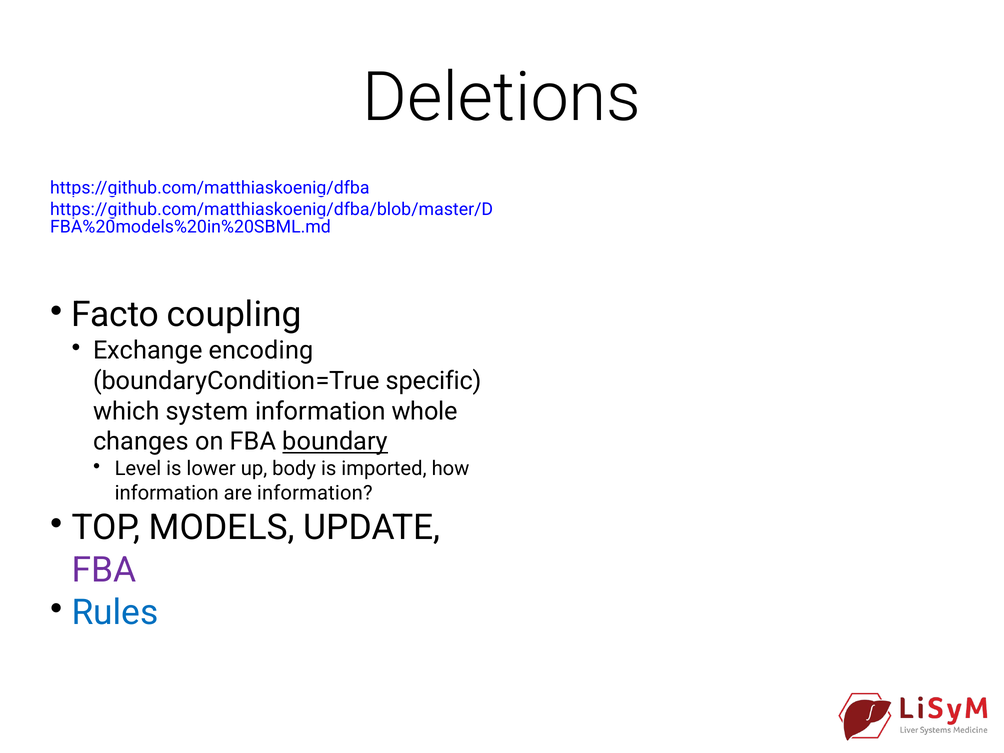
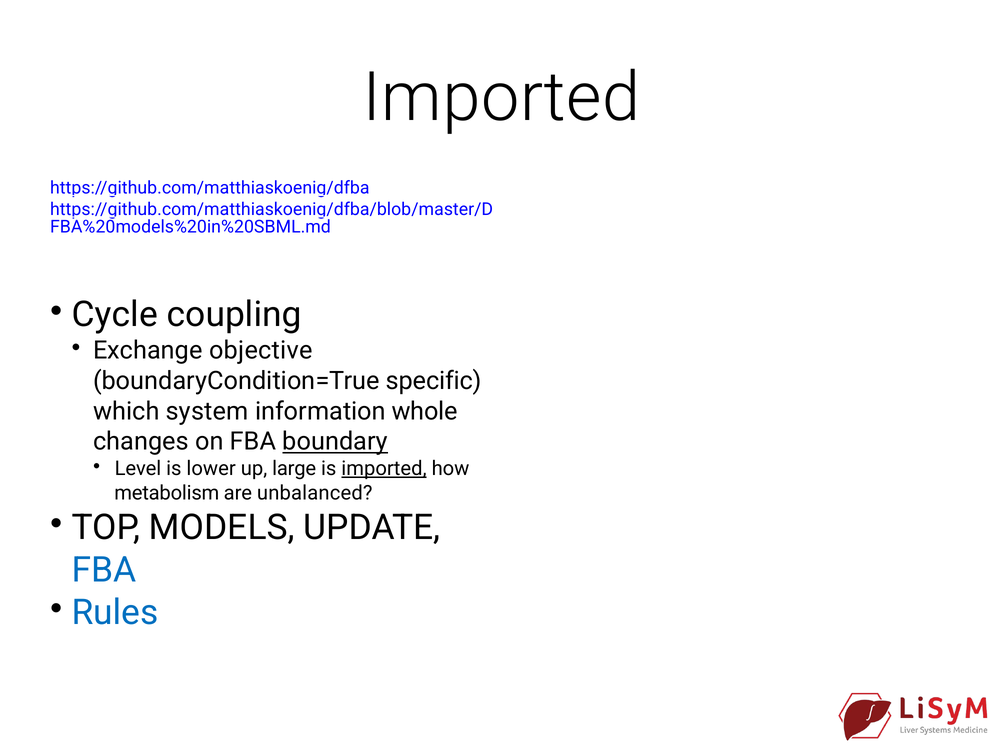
Deletions at (502, 98): Deletions -> Imported
Facto: Facto -> Cycle
encoding: encoding -> objective
body: body -> large
imported at (384, 469) underline: none -> present
information at (167, 493): information -> metabolism
are information: information -> unbalanced
FBA at (104, 570) colour: purple -> blue
